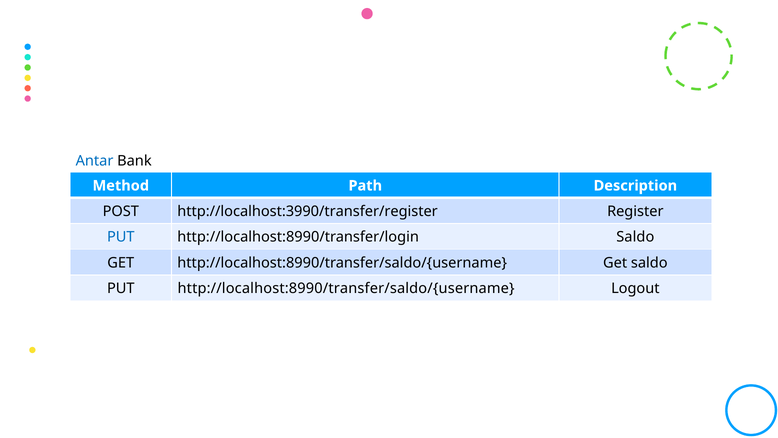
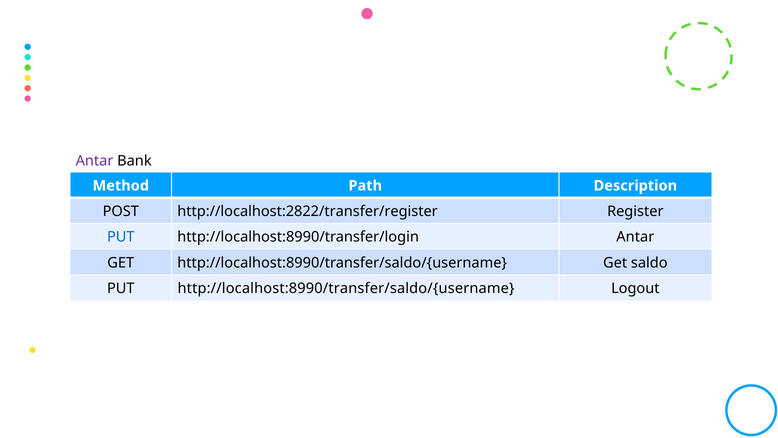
Antar at (95, 161) colour: blue -> purple
http://localhost:3990/transfer/register: http://localhost:3990/transfer/register -> http://localhost:2822/transfer/register
http://localhost:8990/transfer/login Saldo: Saldo -> Antar
